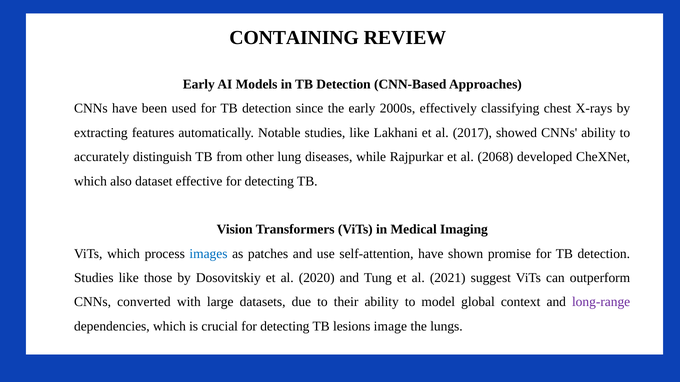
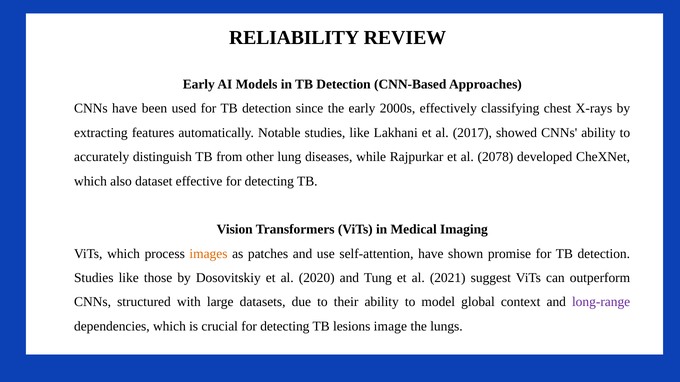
CONTAINING: CONTAINING -> RELIABILITY
2068: 2068 -> 2078
images colour: blue -> orange
converted: converted -> structured
